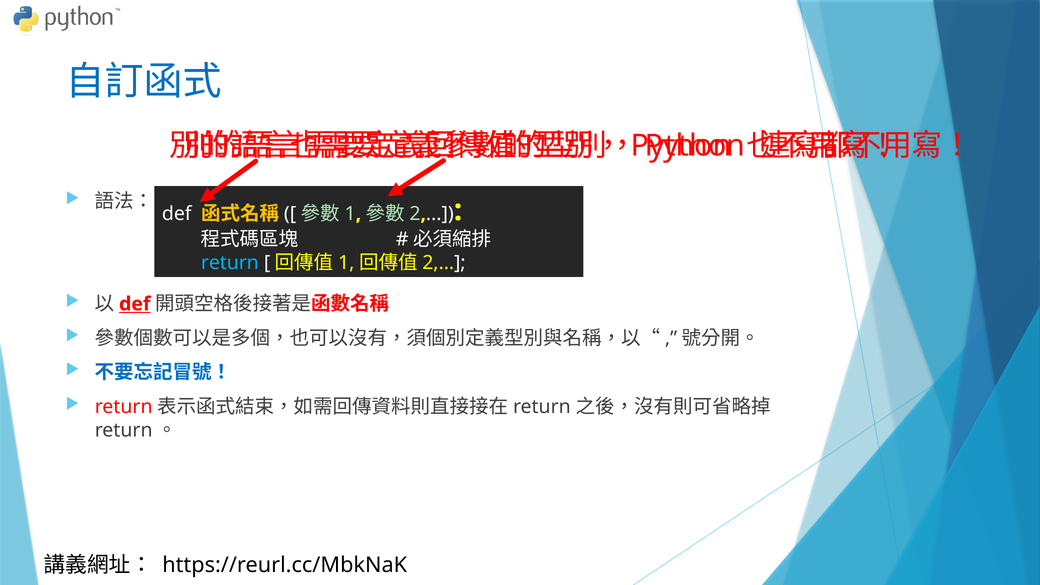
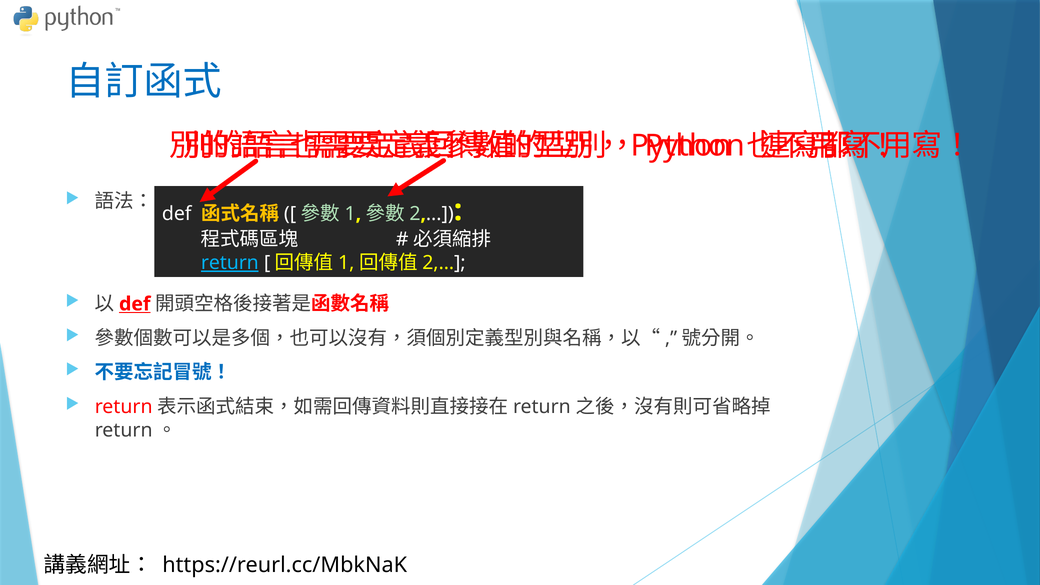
return underline: none -> present
